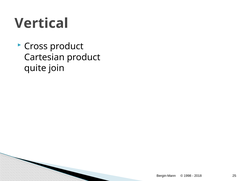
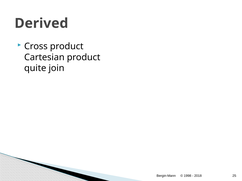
Vertical: Vertical -> Derived
